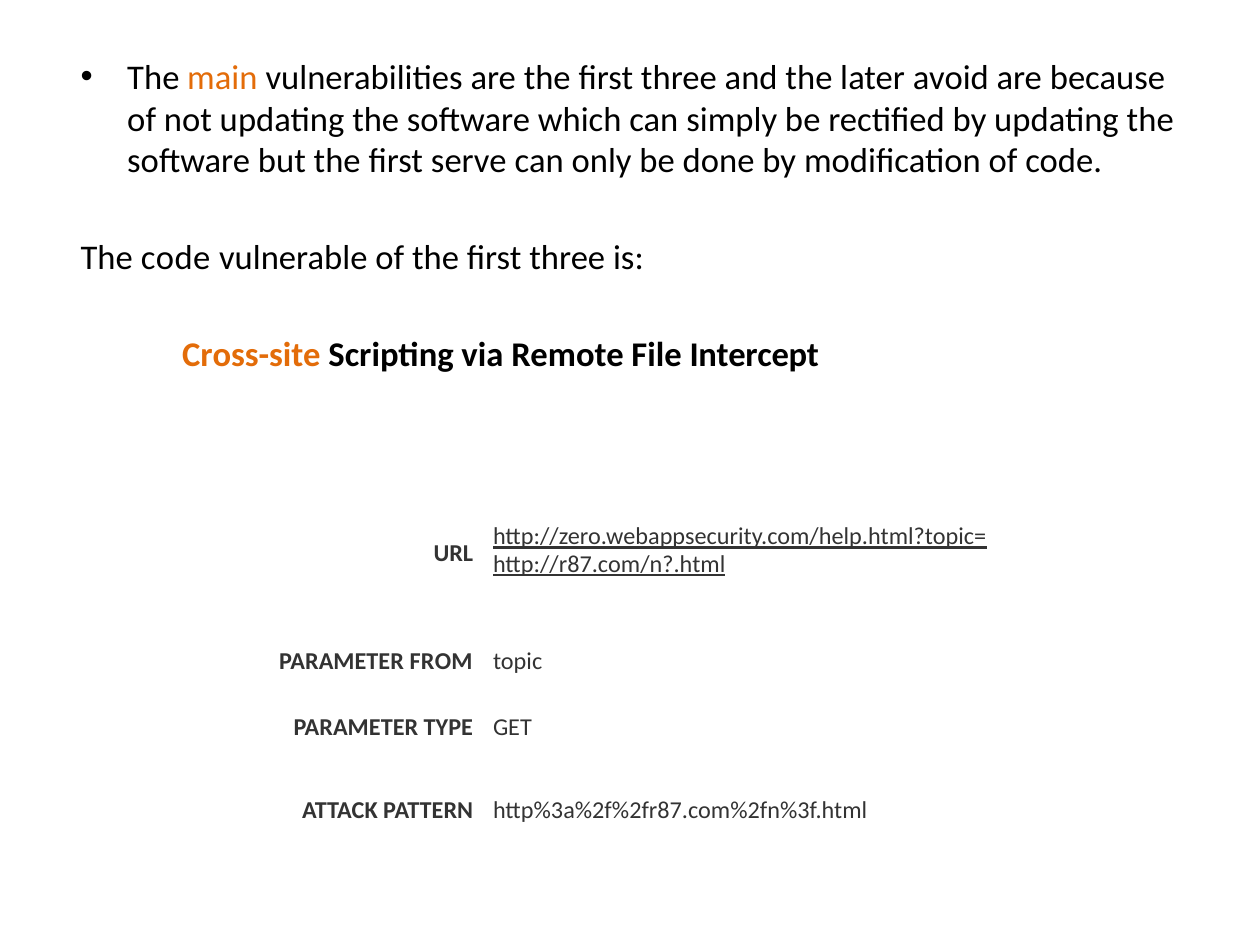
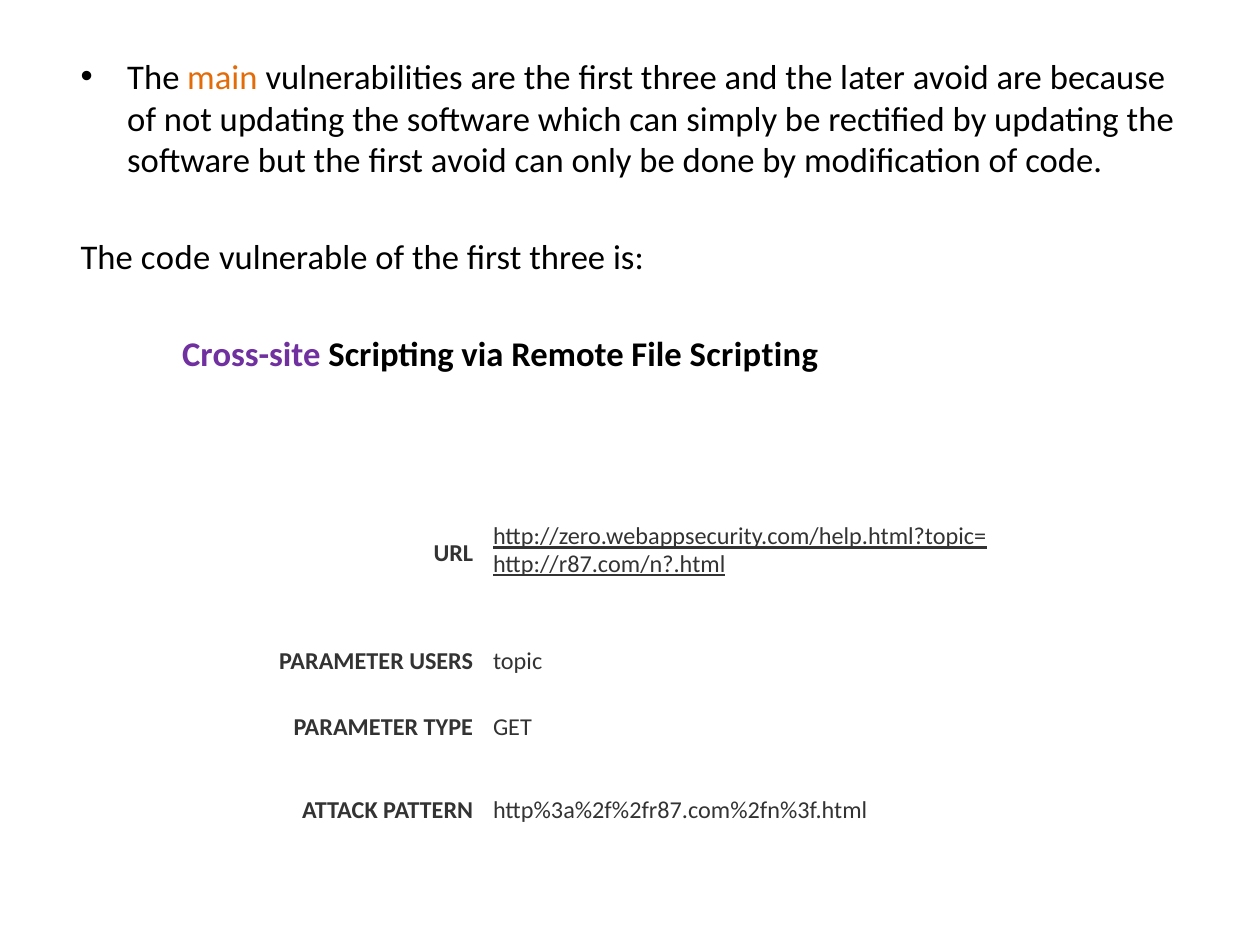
first serve: serve -> avoid
Cross-site colour: orange -> purple
File Intercept: Intercept -> Scripting
FROM: FROM -> USERS
